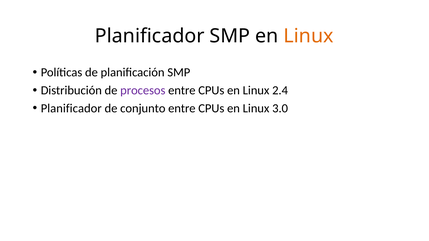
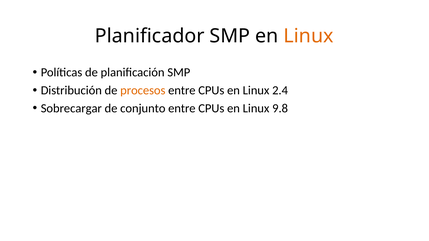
procesos colour: purple -> orange
Planificador at (71, 109): Planificador -> Sobrecargar
3.0: 3.0 -> 9.8
